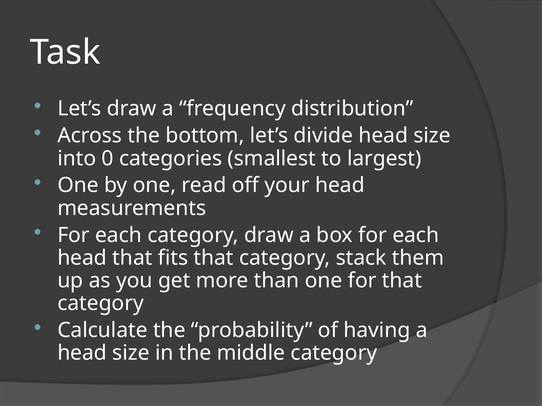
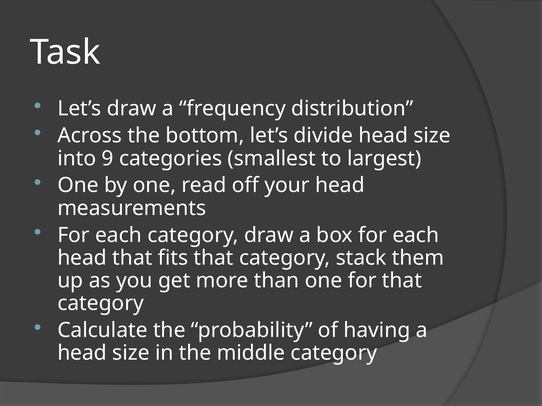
0: 0 -> 9
